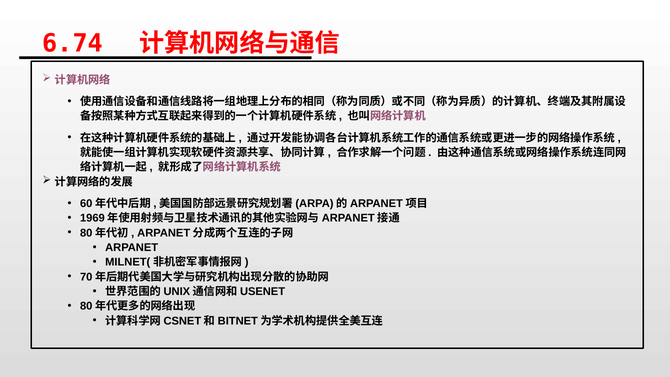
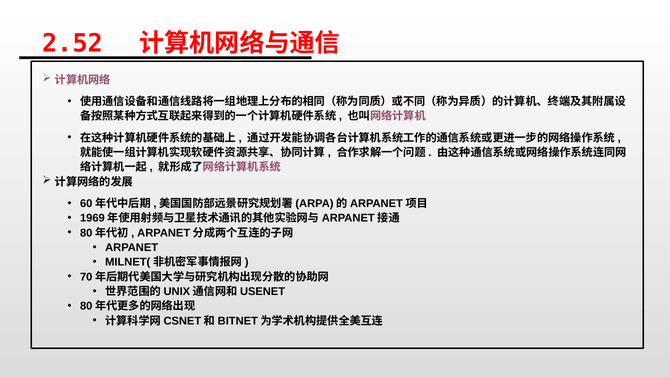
6.74: 6.74 -> 2.52
